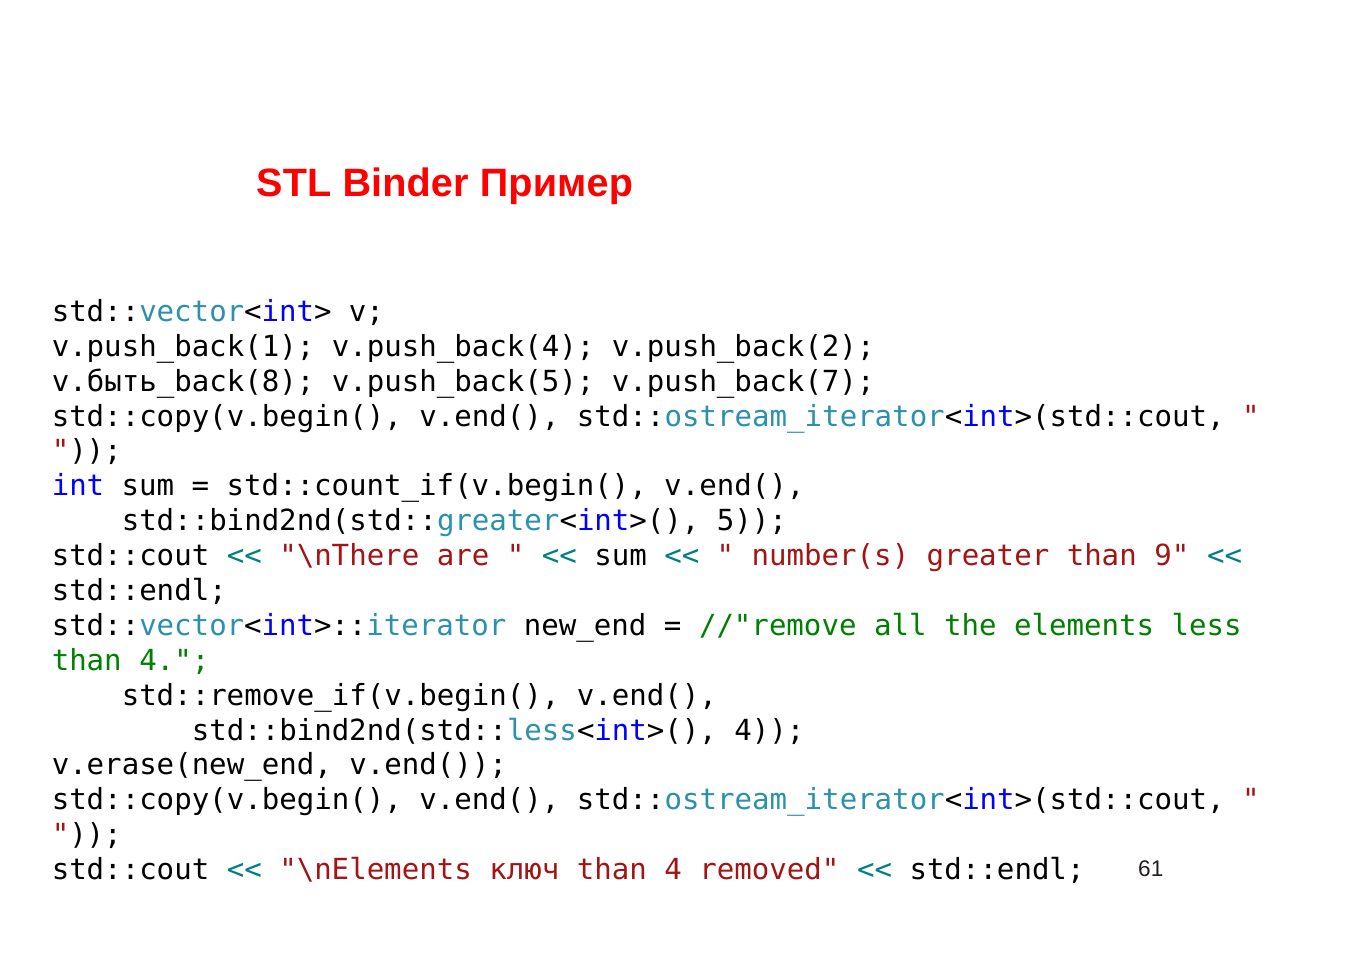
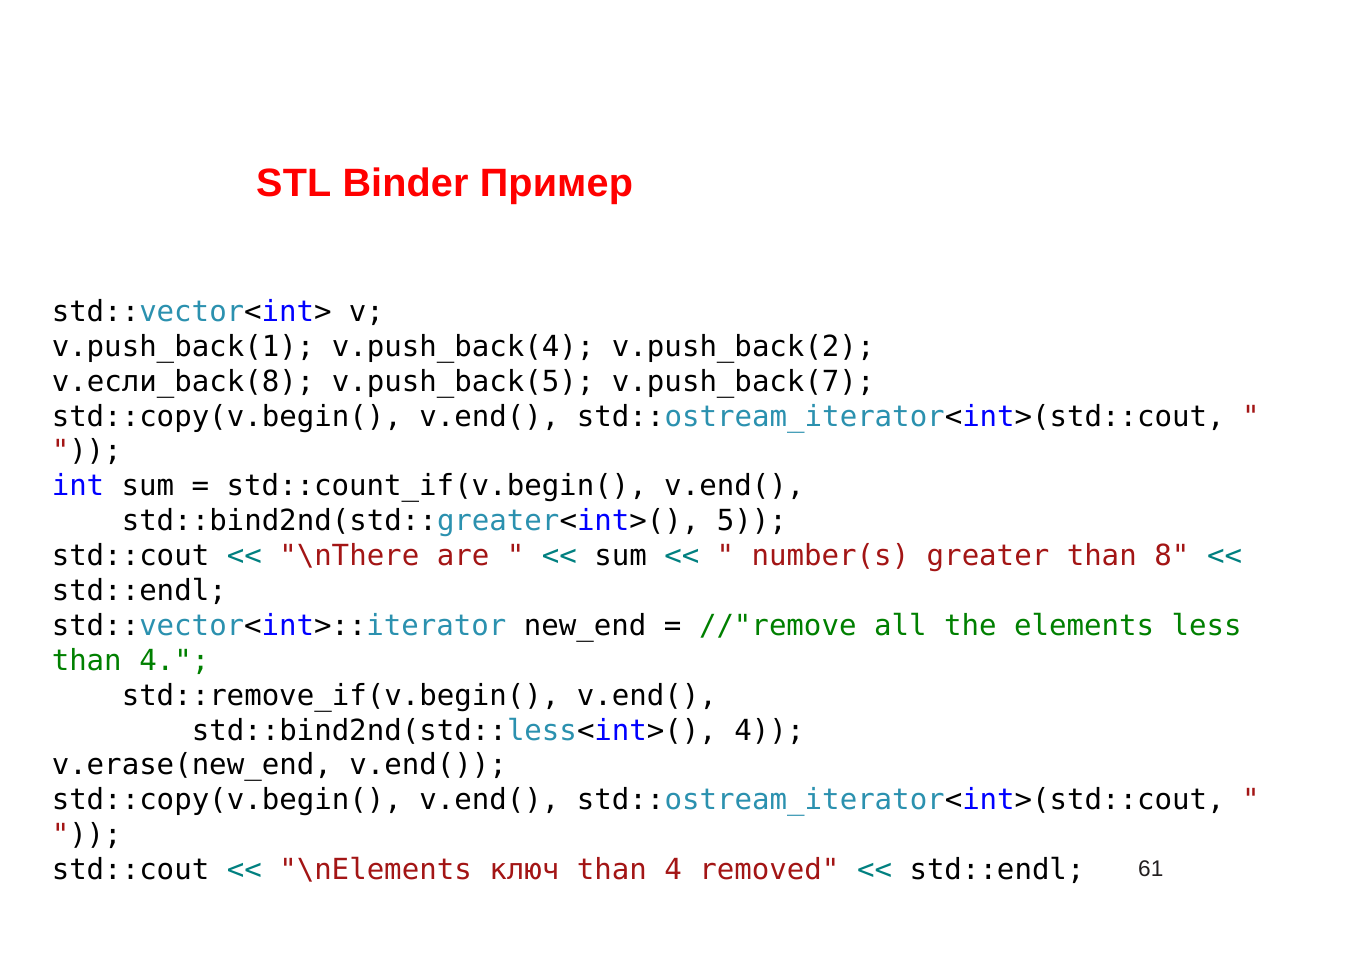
v.быть_back(8: v.быть_back(8 -> v.если_back(8
9: 9 -> 8
